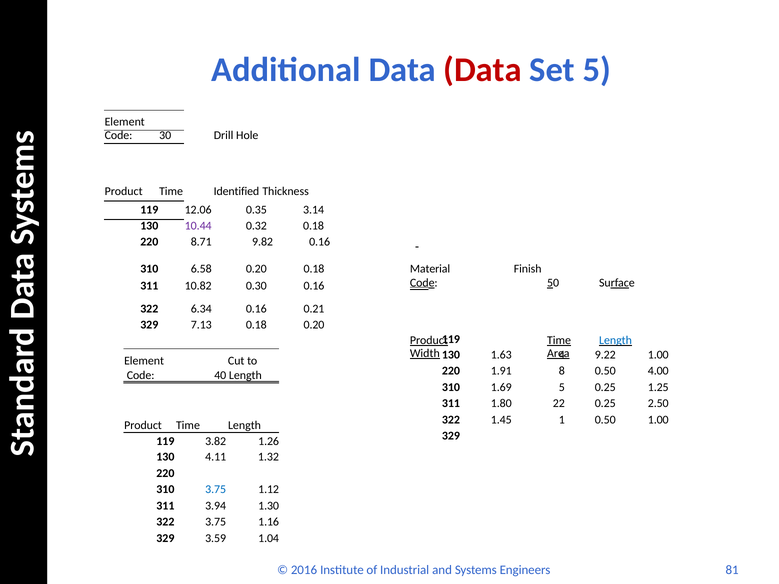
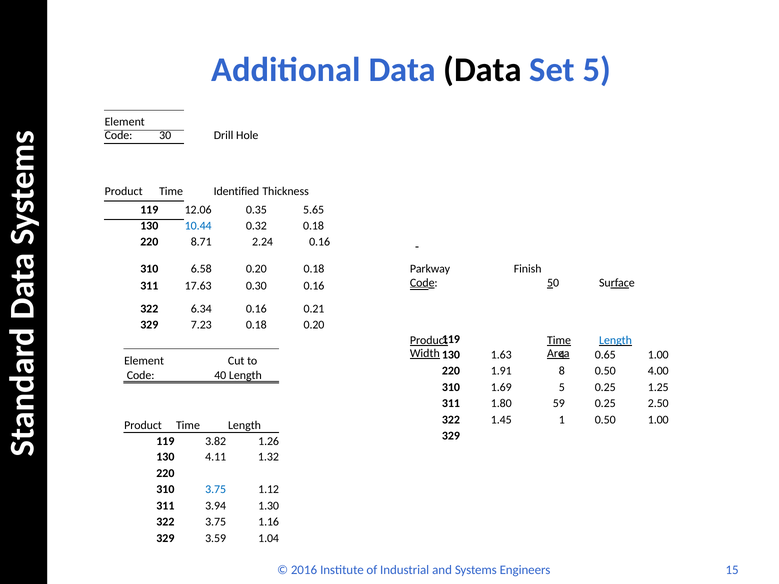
Data at (483, 70) colour: red -> black
3.14: 3.14 -> 5.65
10.44 colour: purple -> blue
9.82: 9.82 -> 2.24
Material: Material -> Parkway
10.82: 10.82 -> 17.63
7.13: 7.13 -> 7.23
9.22: 9.22 -> 0.65
22: 22 -> 59
81: 81 -> 15
